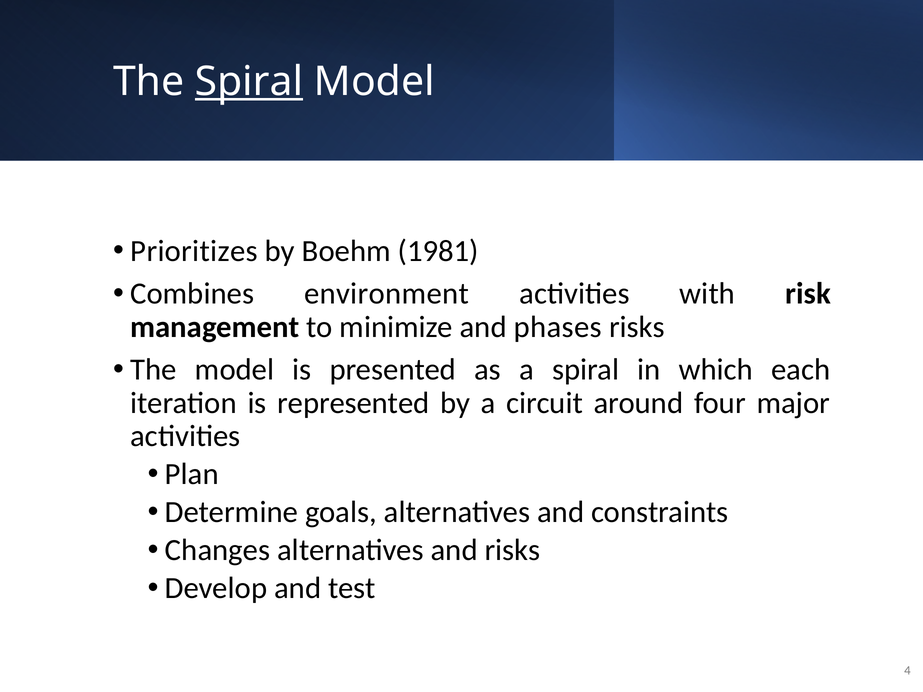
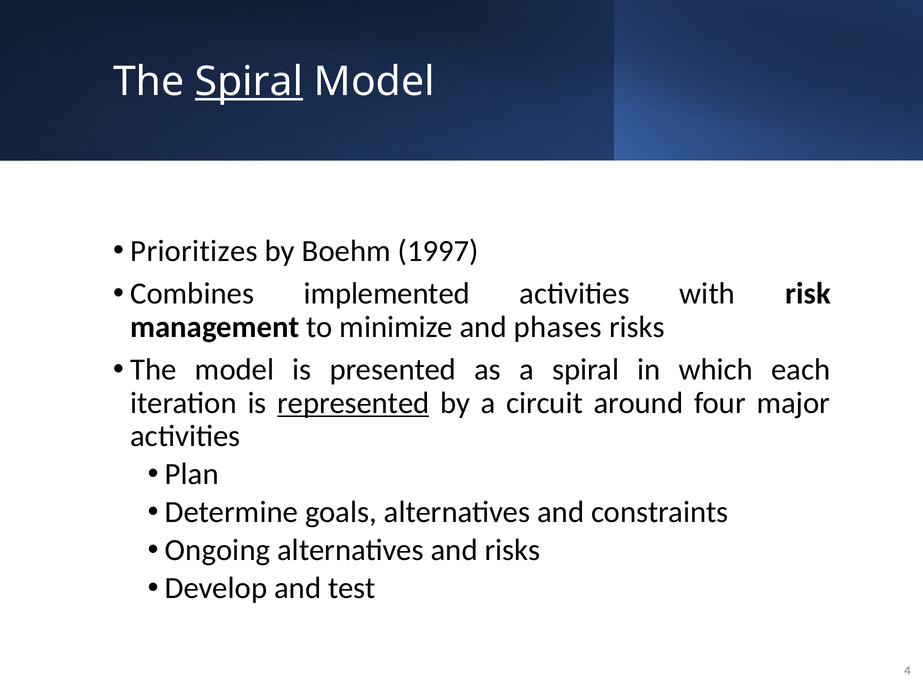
1981: 1981 -> 1997
environment: environment -> implemented
represented underline: none -> present
Changes: Changes -> Ongoing
